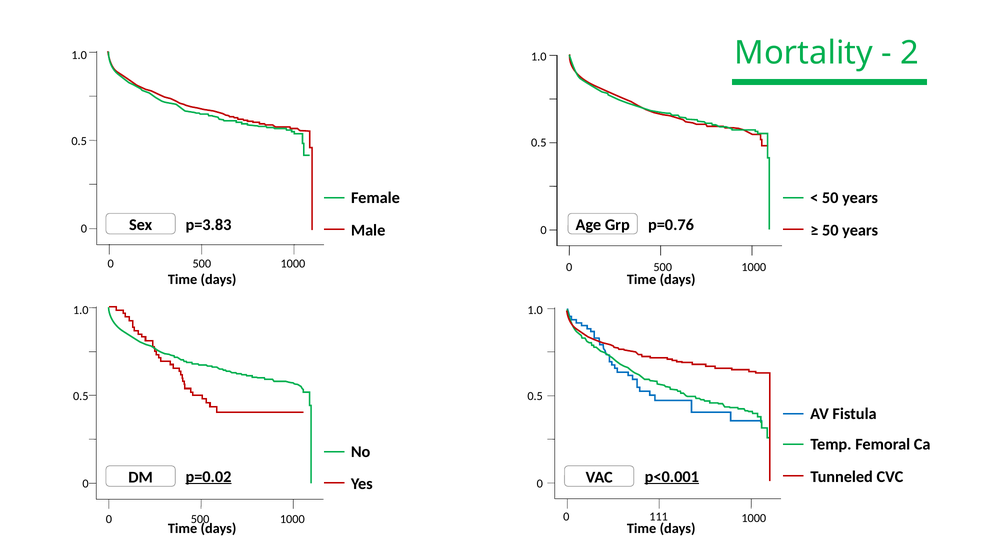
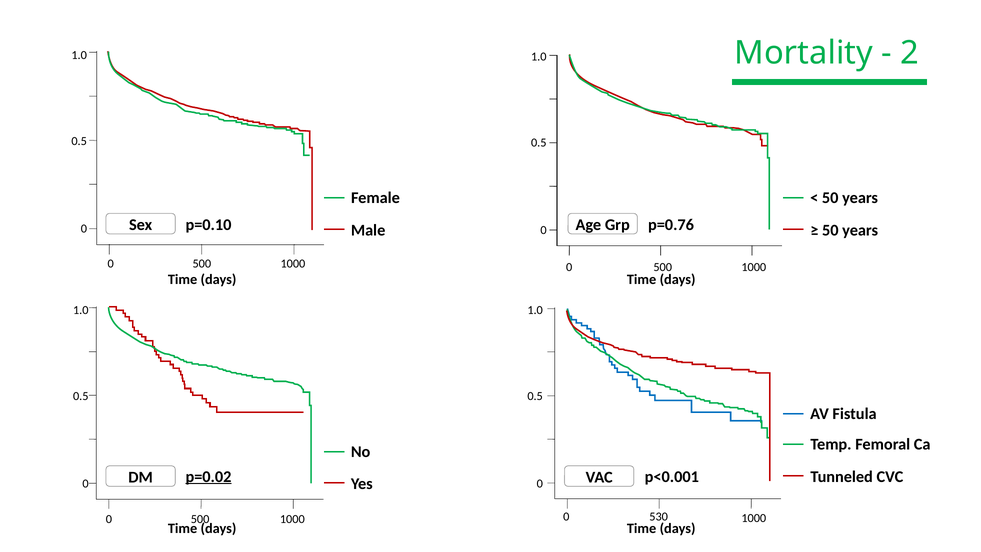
p=3.83: p=3.83 -> p=0.10
p<0.001 underline: present -> none
111: 111 -> 530
